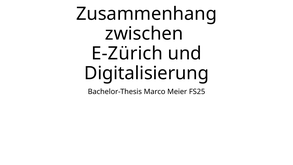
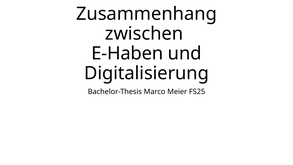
E-Zürich: E-Zürich -> E-Haben
